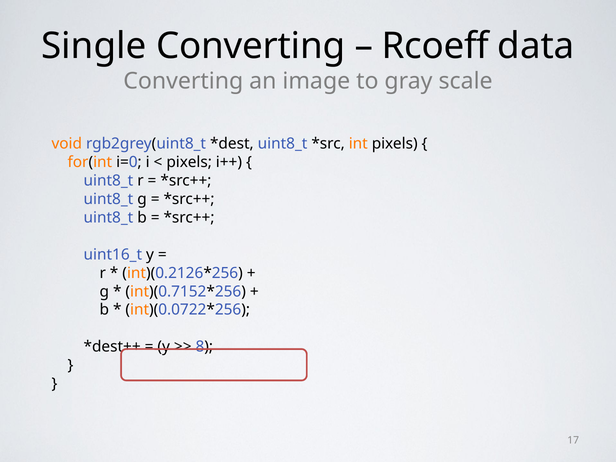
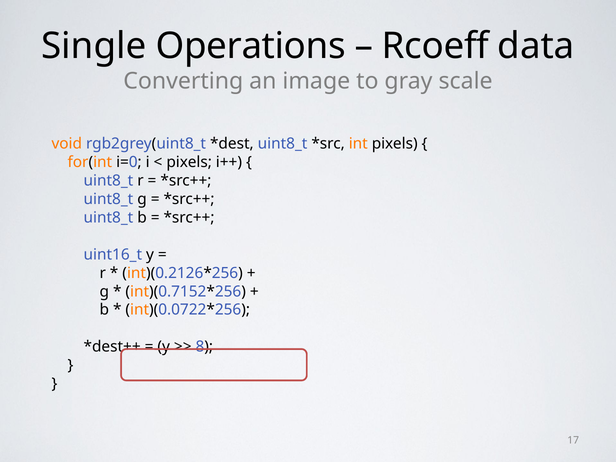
Single Converting: Converting -> Operations
